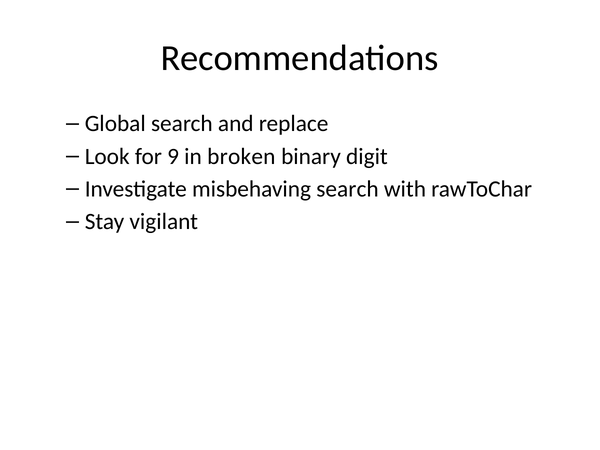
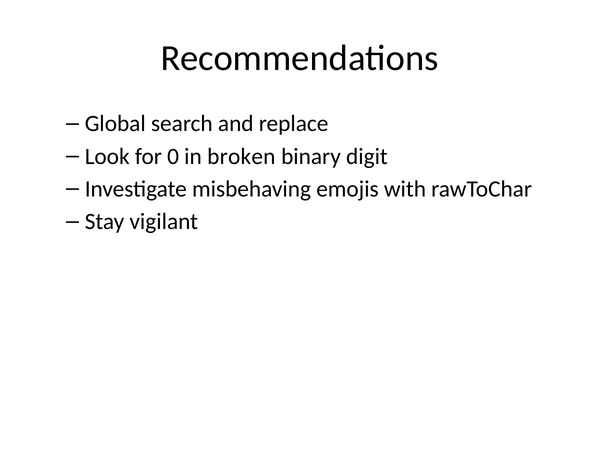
9: 9 -> 0
misbehaving search: search -> emojis
